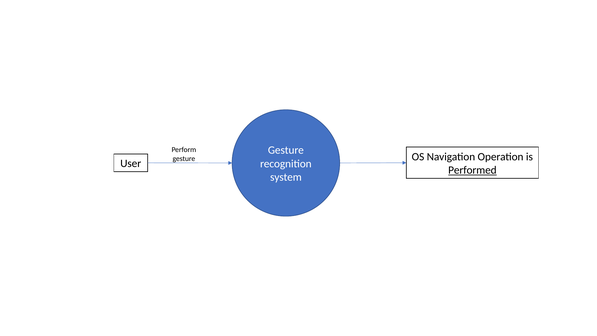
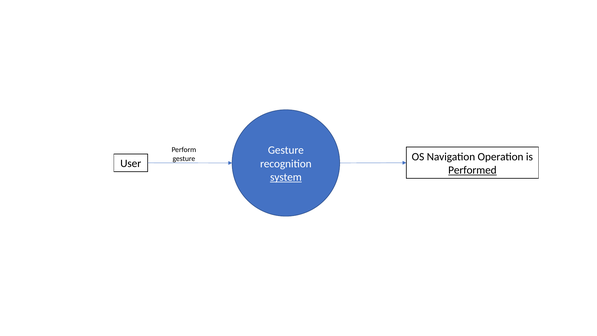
system underline: none -> present
